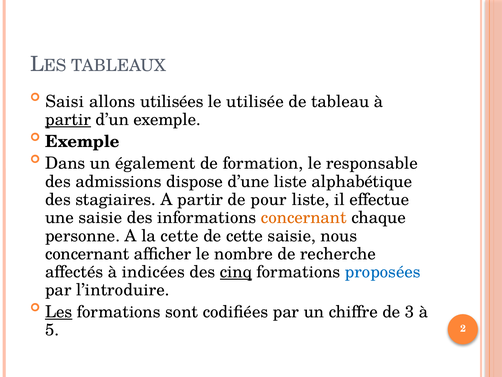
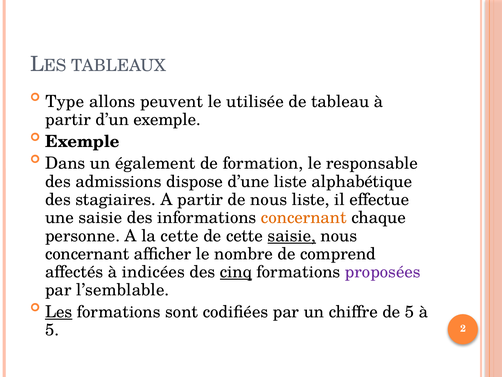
Saisi: Saisi -> Type
utilisées: utilisées -> peuvent
partir at (68, 120) underline: present -> none
de pour: pour -> nous
saisie at (292, 235) underline: none -> present
recherche: recherche -> comprend
proposées colour: blue -> purple
l’introduire: l’introduire -> l’semblable
de 3: 3 -> 5
